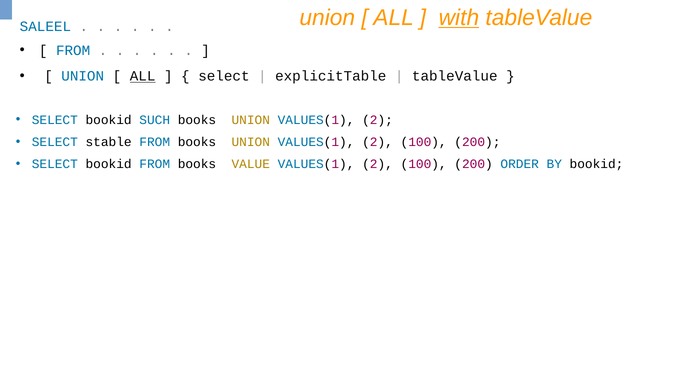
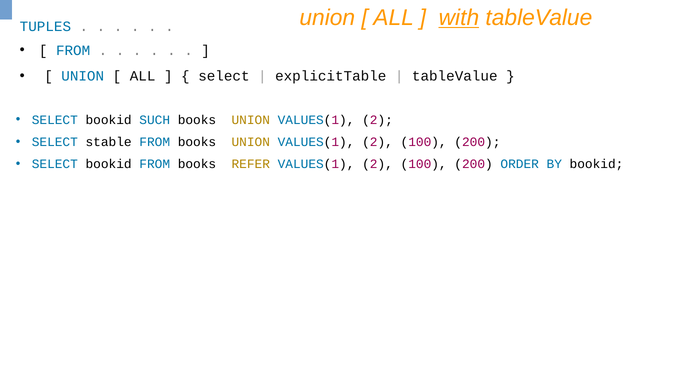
SALEEL: SALEEL -> TUPLES
ALL at (143, 76) underline: present -> none
VALUE: VALUE -> REFER
